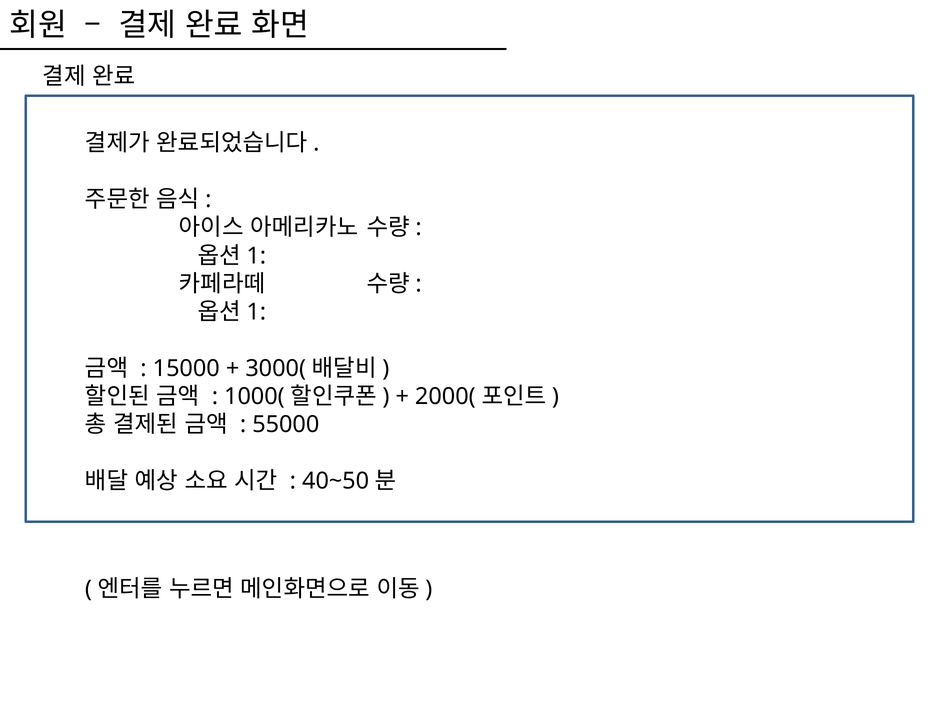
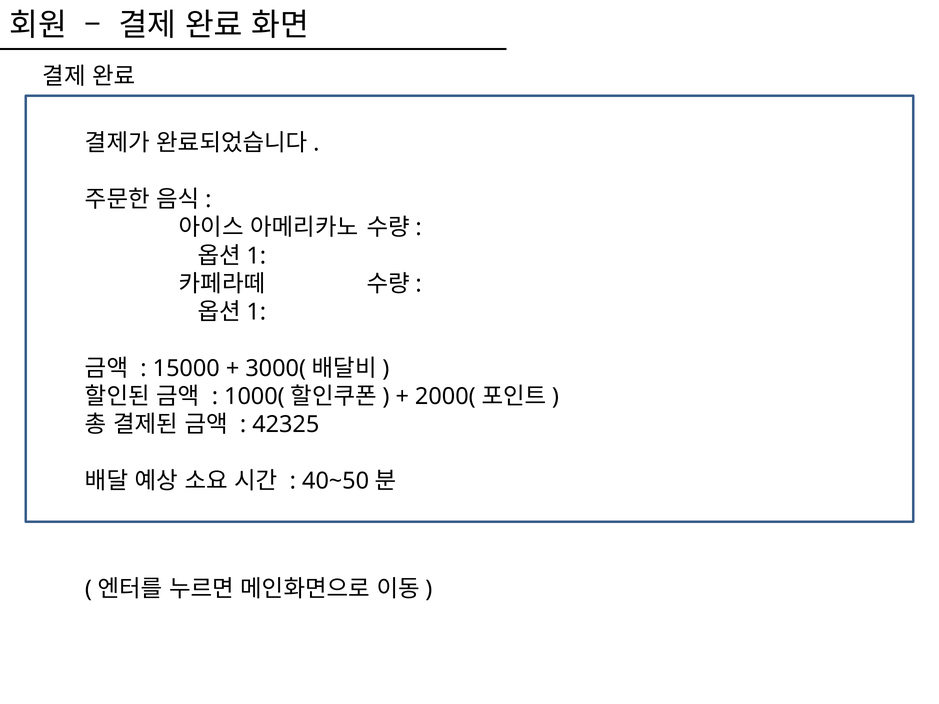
55000: 55000 -> 42325
